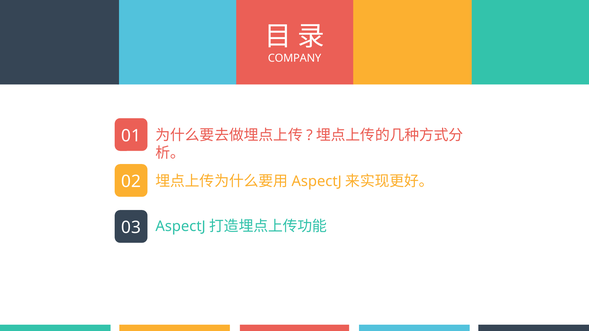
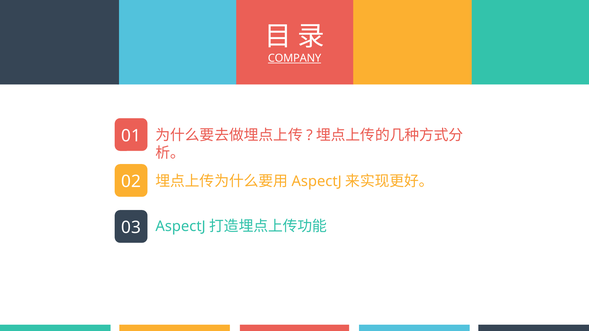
COMPANY underline: none -> present
